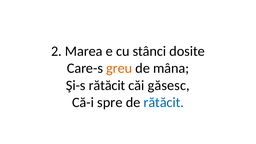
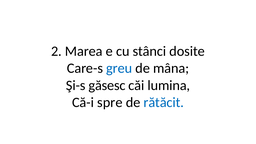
greu colour: orange -> blue
Şi-s rătăcit: rătăcit -> găsesc
găsesc: găsesc -> lumina
